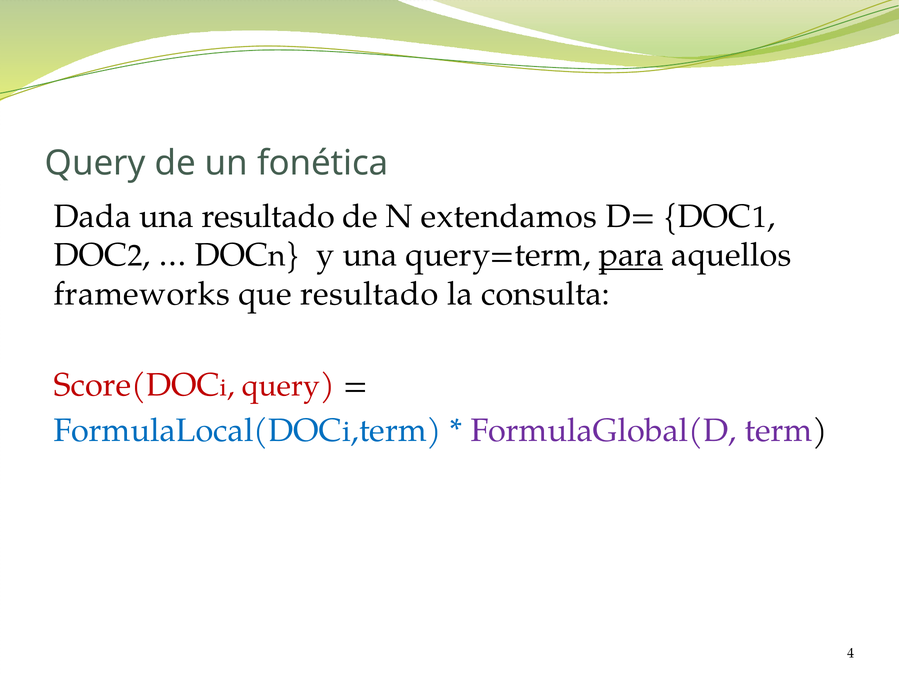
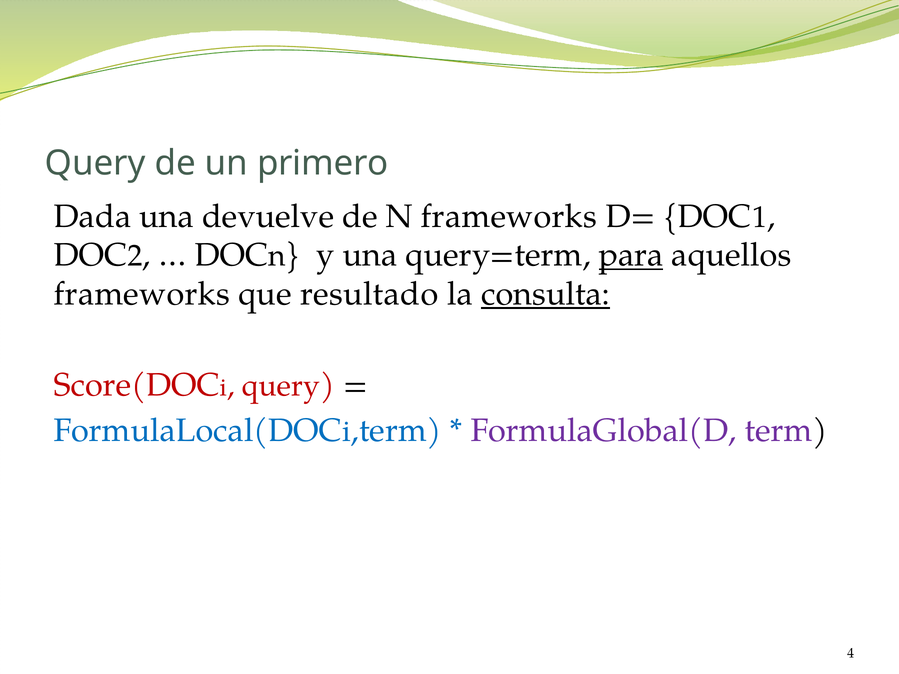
fonética: fonética -> primero
una resultado: resultado -> devuelve
N extendamos: extendamos -> frameworks
consulta underline: none -> present
